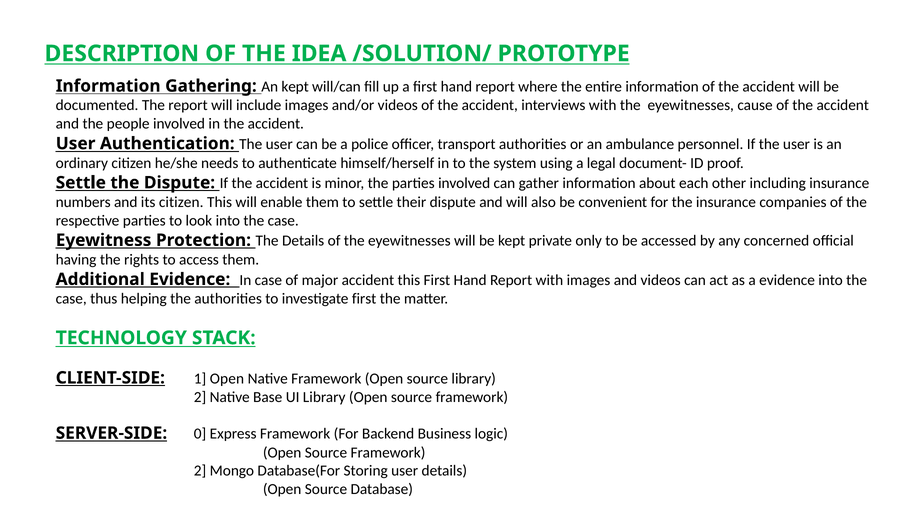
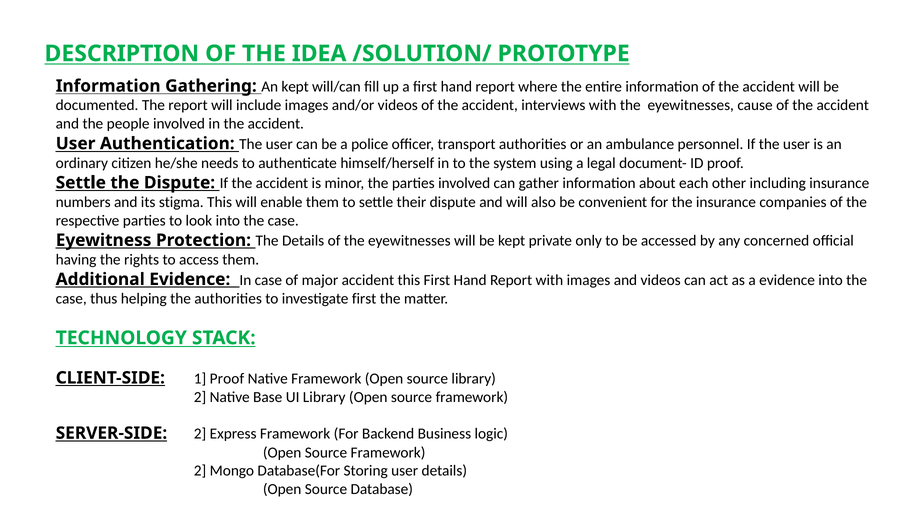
its citizen: citizen -> stigma
1 Open: Open -> Proof
SERVER-SIDE 0: 0 -> 2
